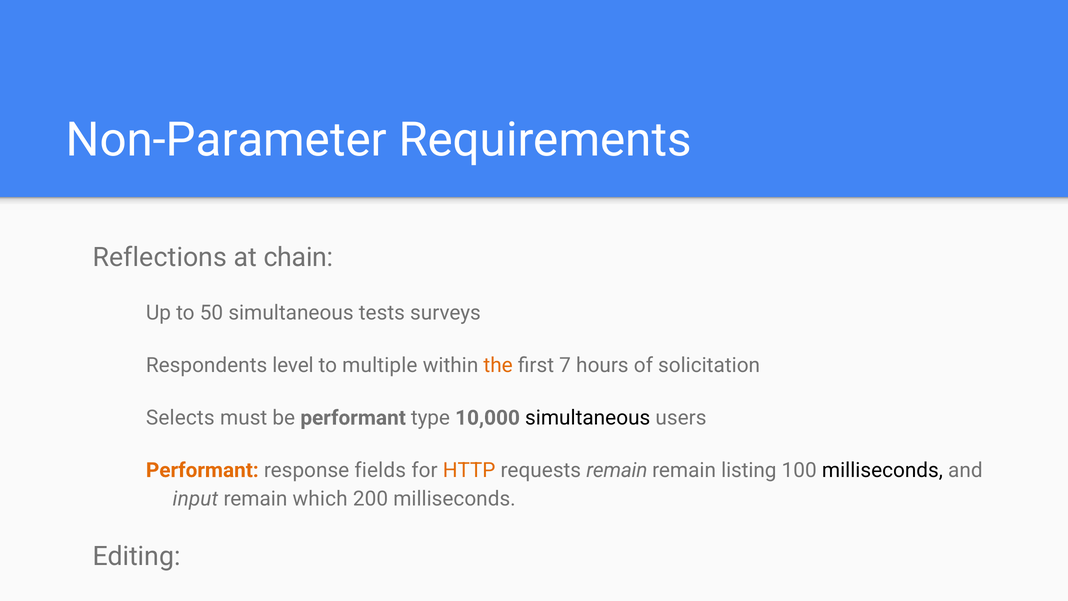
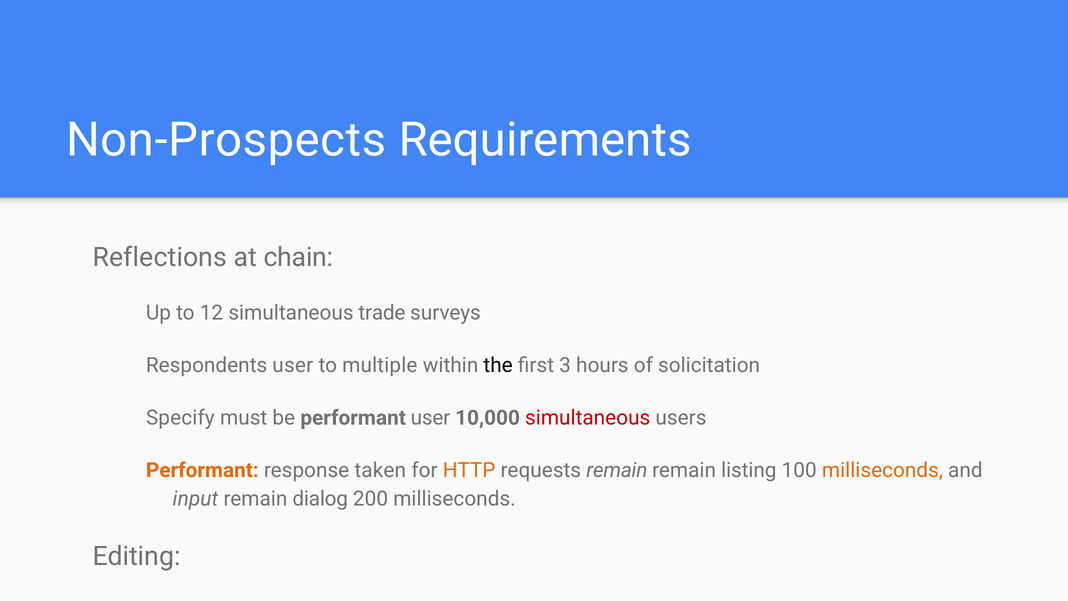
Non-Parameter: Non-Parameter -> Non-Prospects
50: 50 -> 12
tests: tests -> trade
Respondents level: level -> user
the at (498, 365) colour: orange -> black
7: 7 -> 3
Selects: Selects -> Specify
performant type: type -> user
simultaneous at (588, 418) colour: black -> red
response fields: fields -> taken
milliseconds at (882, 470) colour: black -> orange
which: which -> dialog
